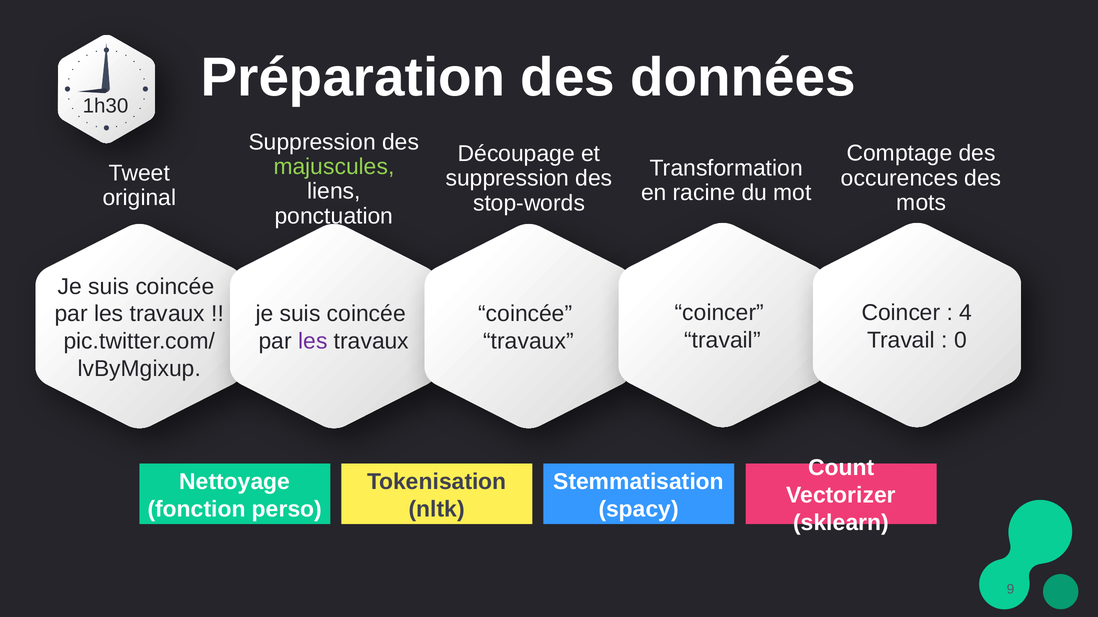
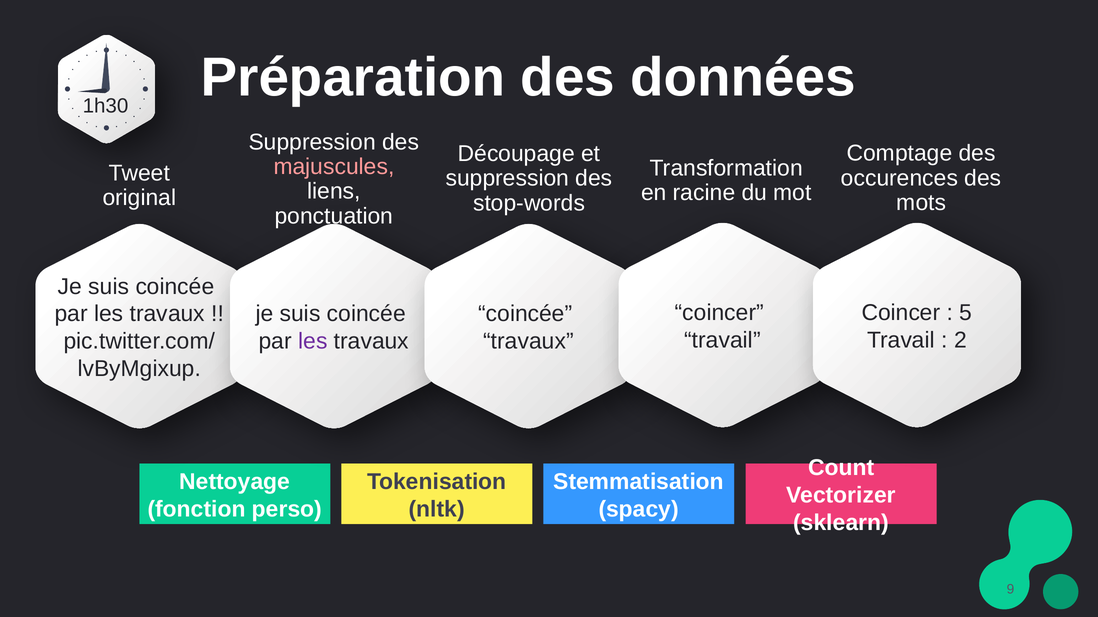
majuscules colour: light green -> pink
4: 4 -> 5
0: 0 -> 2
